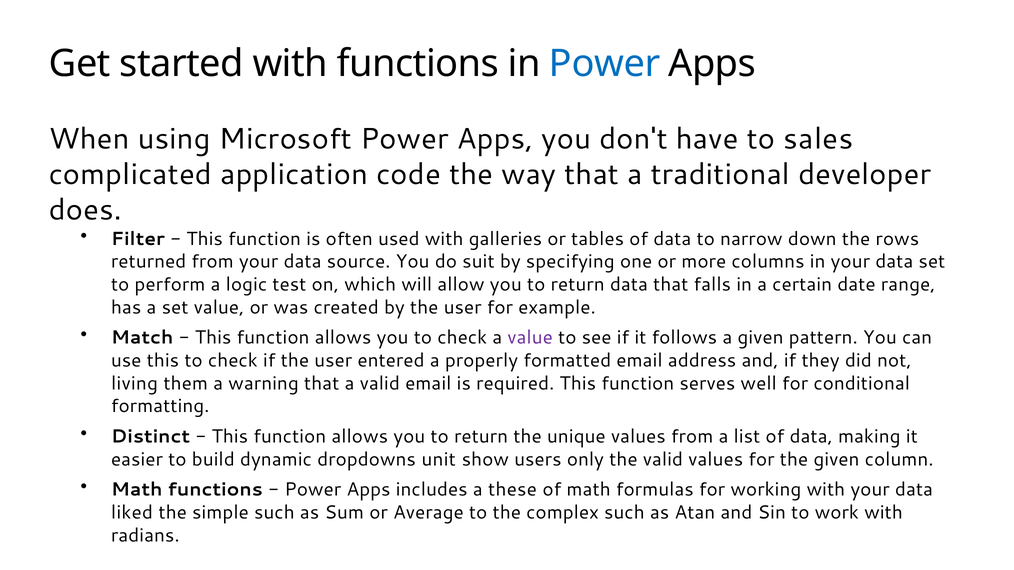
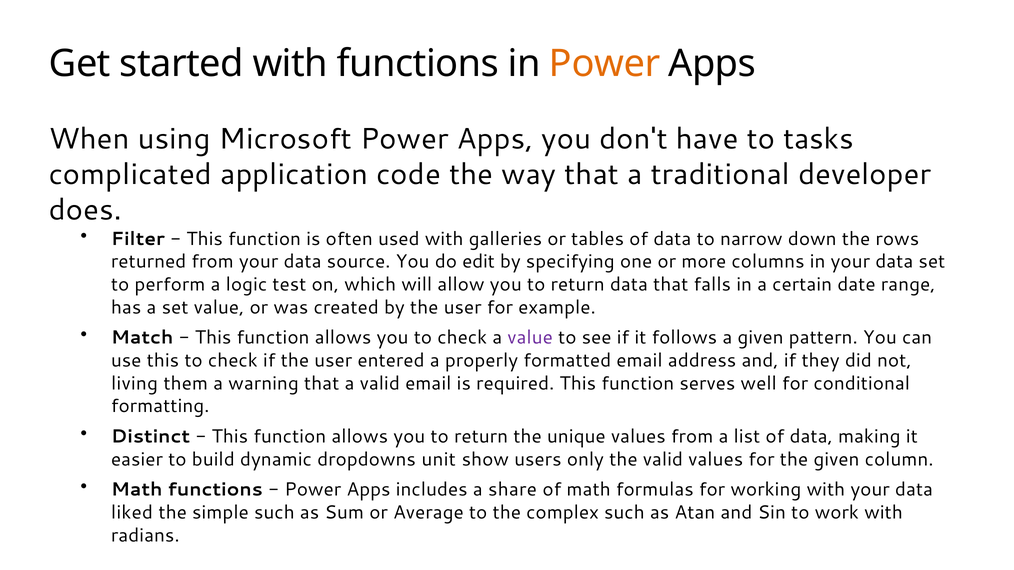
Power at (605, 64) colour: blue -> orange
sales: sales -> tasks
suit: suit -> edit
these: these -> share
